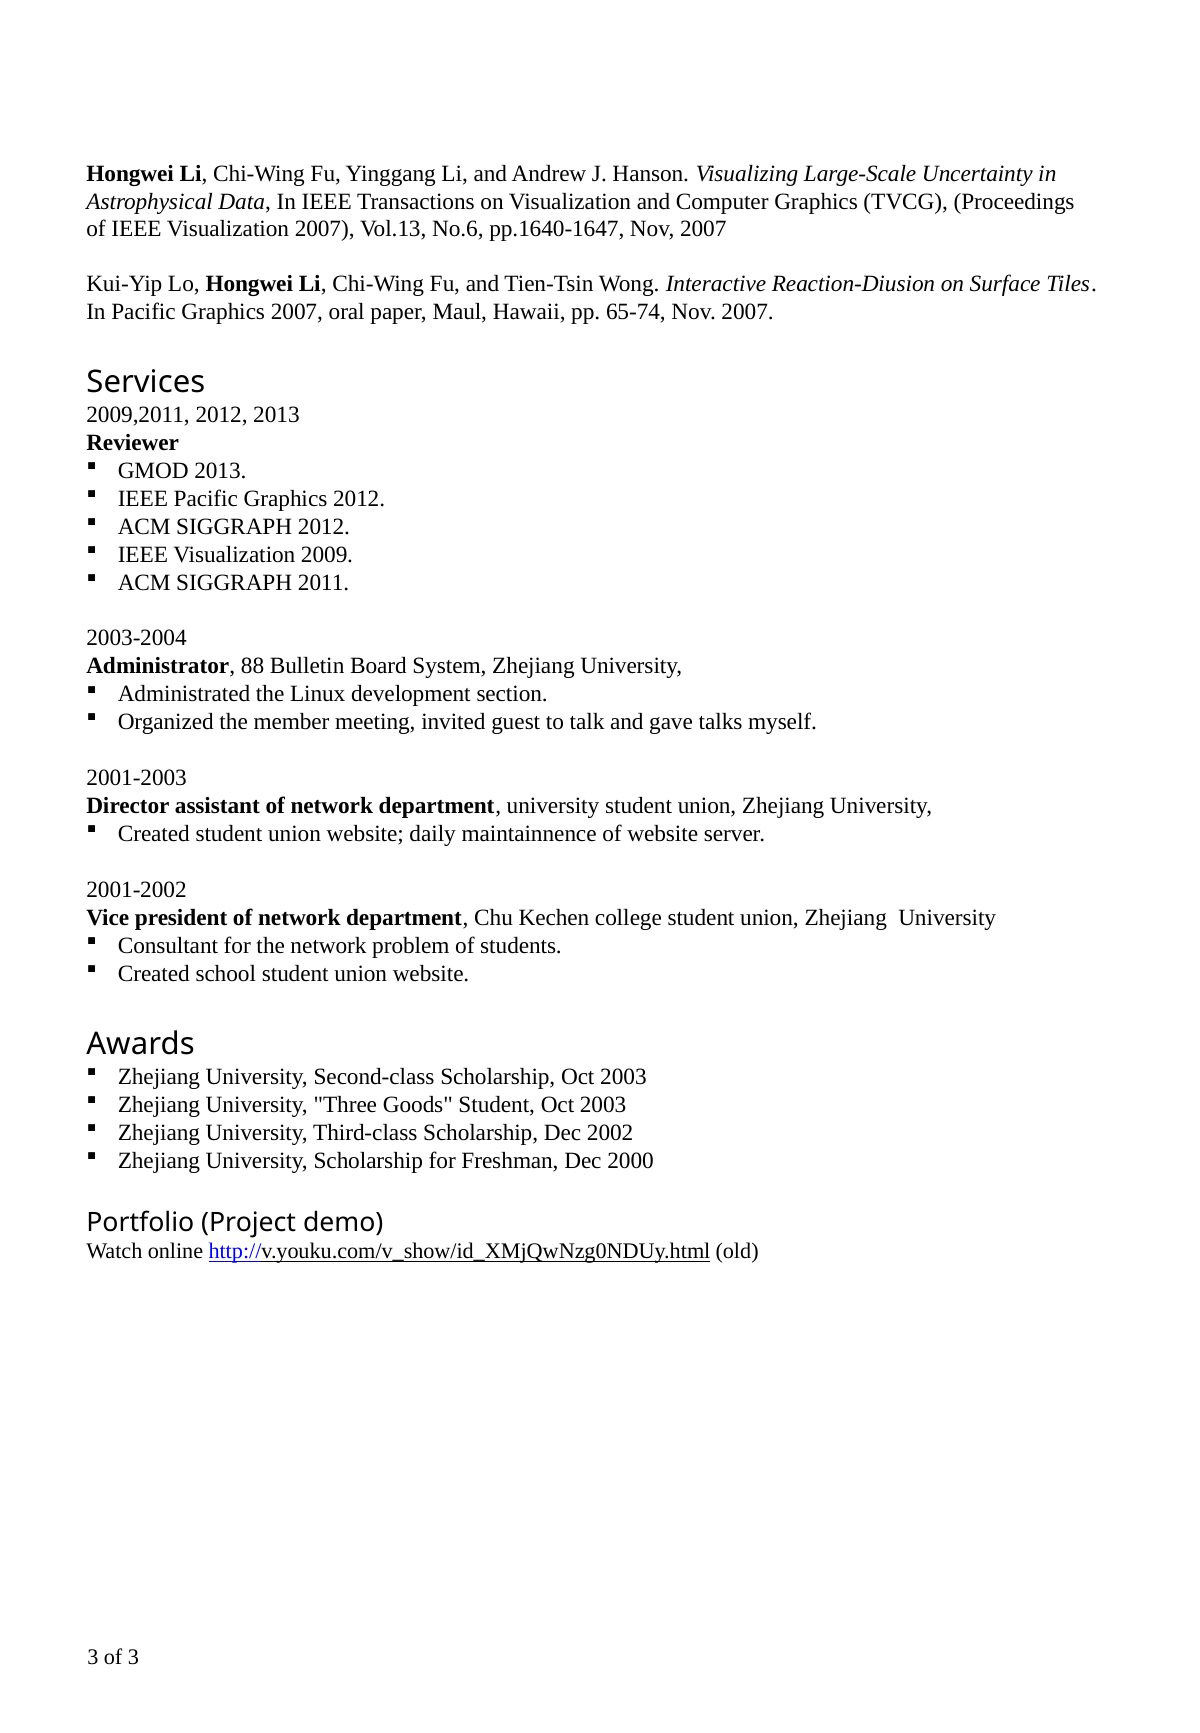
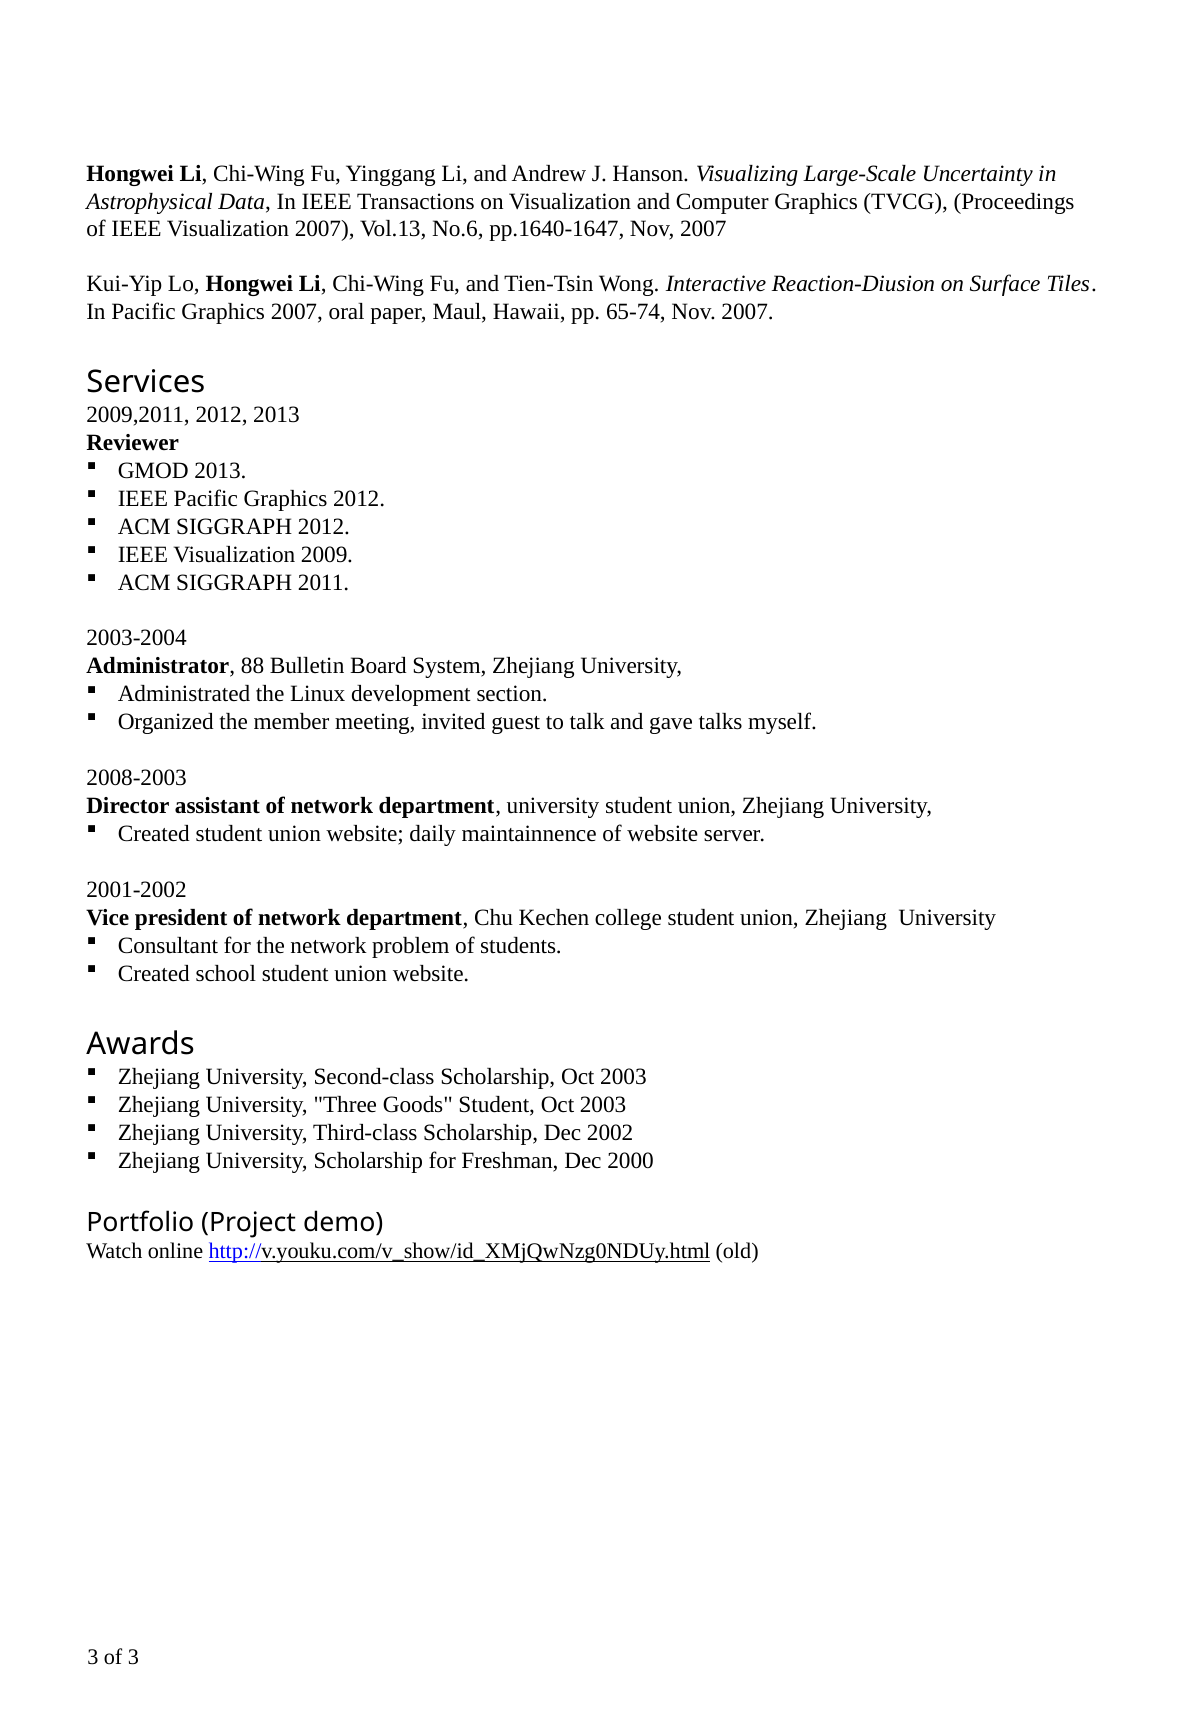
2001-2003: 2001-2003 -> 2008-2003
